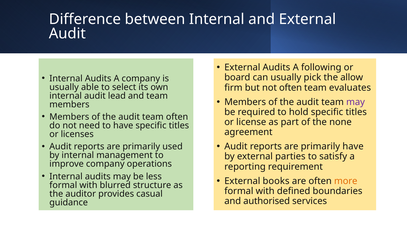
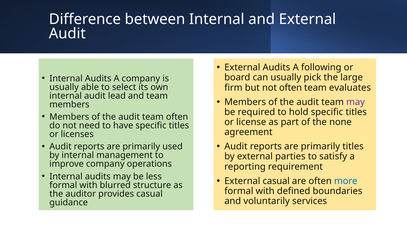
allow: allow -> large
primarily have: have -> titles
External books: books -> casual
more colour: orange -> blue
authorised: authorised -> voluntarily
